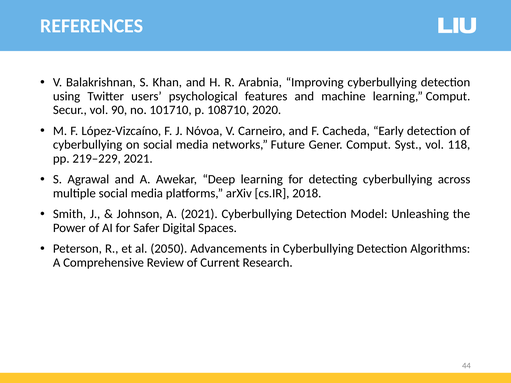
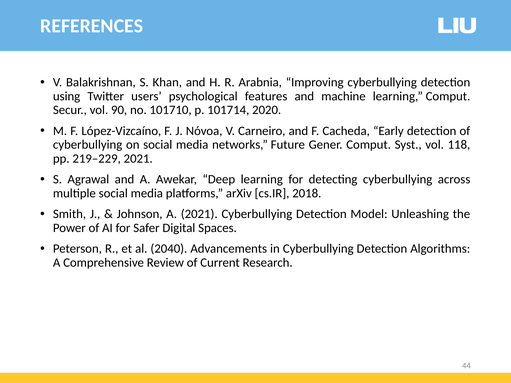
108710: 108710 -> 101714
2050: 2050 -> 2040
